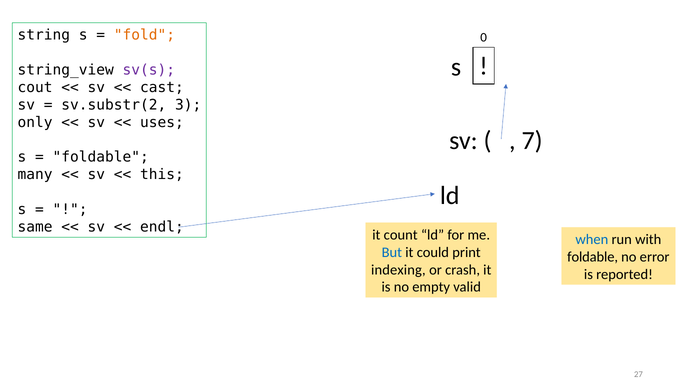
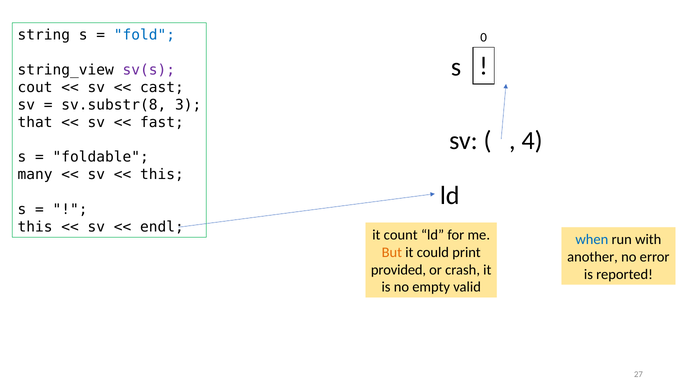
fold colour: orange -> blue
sv.substr(2: sv.substr(2 -> sv.substr(8
only: only -> that
uses: uses -> fast
7: 7 -> 4
same at (35, 227): same -> this
But colour: blue -> orange
foldable at (593, 257): foldable -> another
indexing: indexing -> provided
